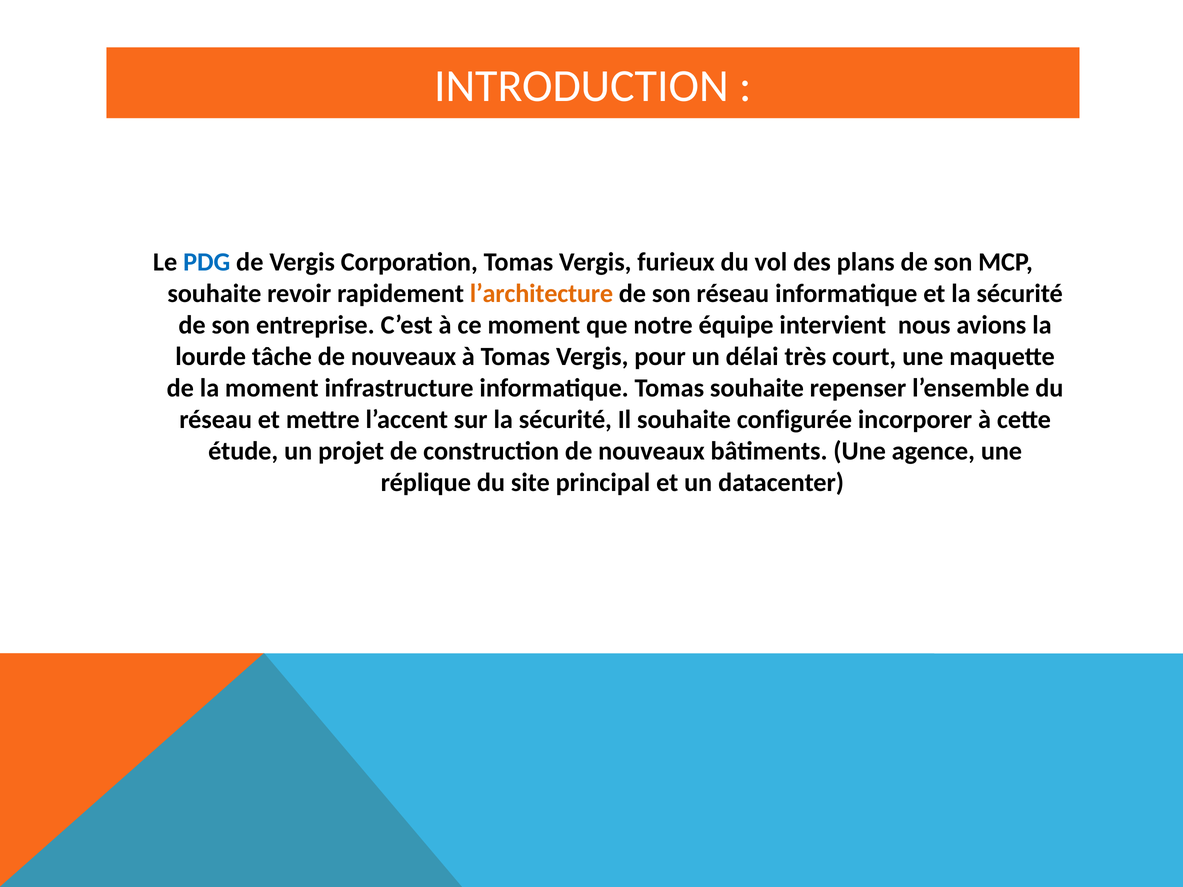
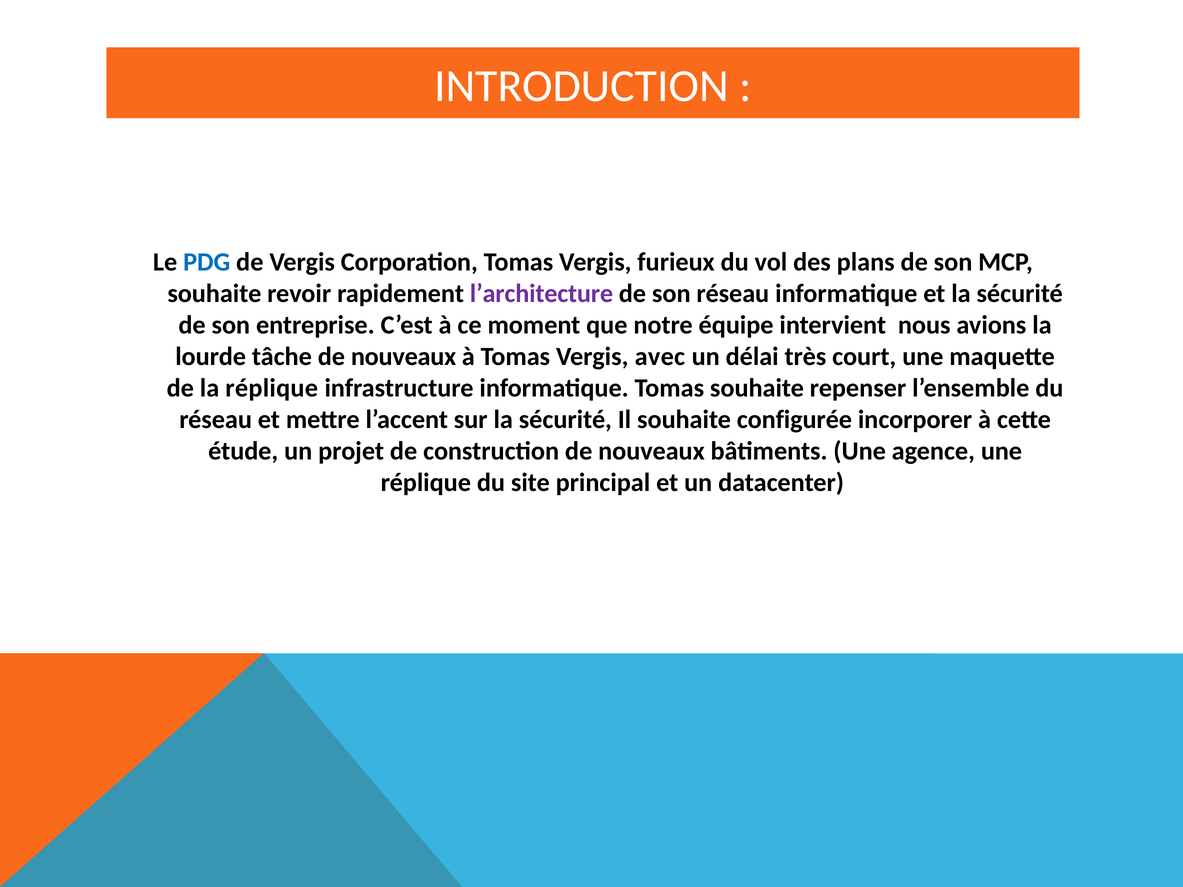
l’architecture colour: orange -> purple
pour: pour -> avec
la moment: moment -> réplique
